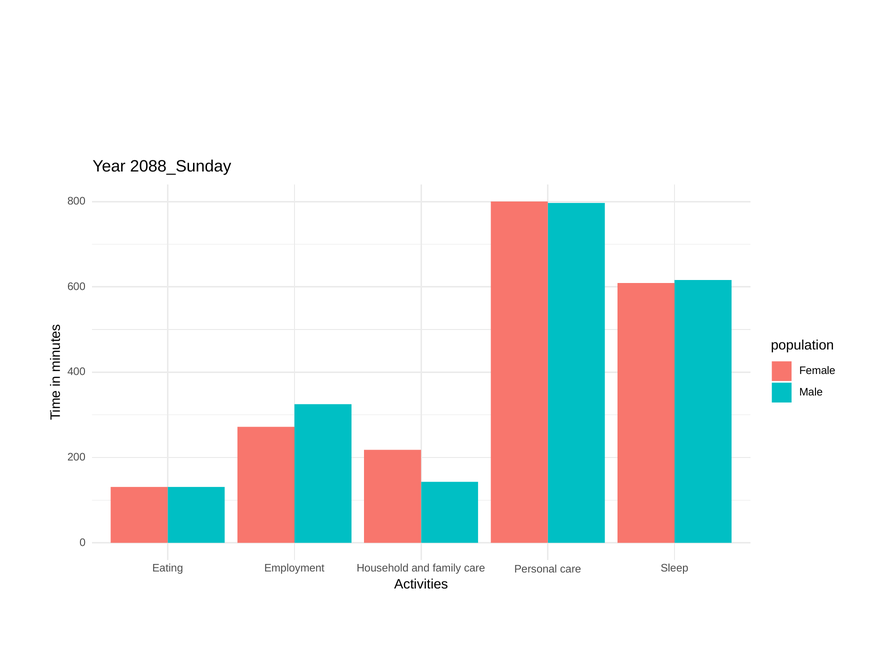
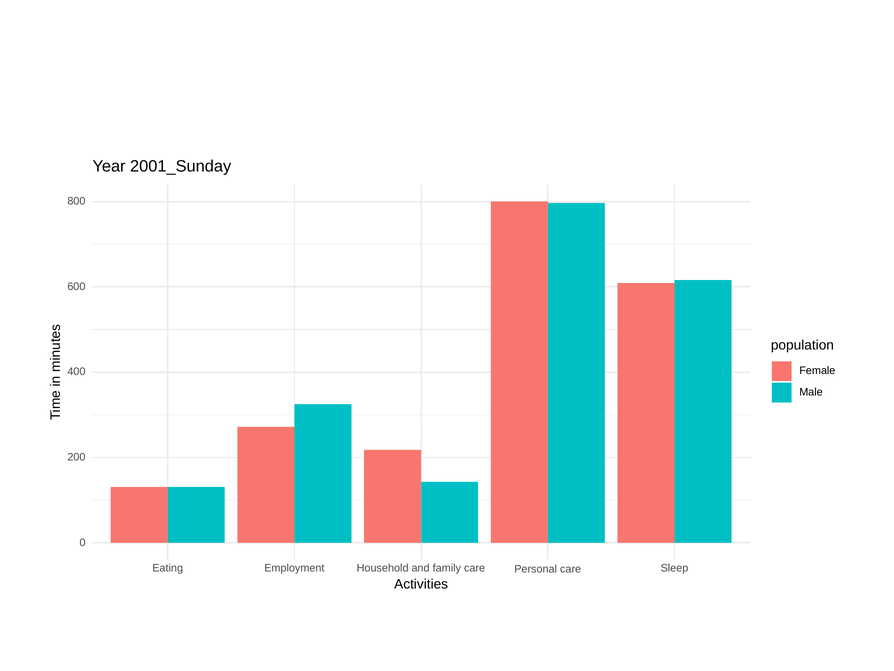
2088_Sunday: 2088_Sunday -> 2001_Sunday
